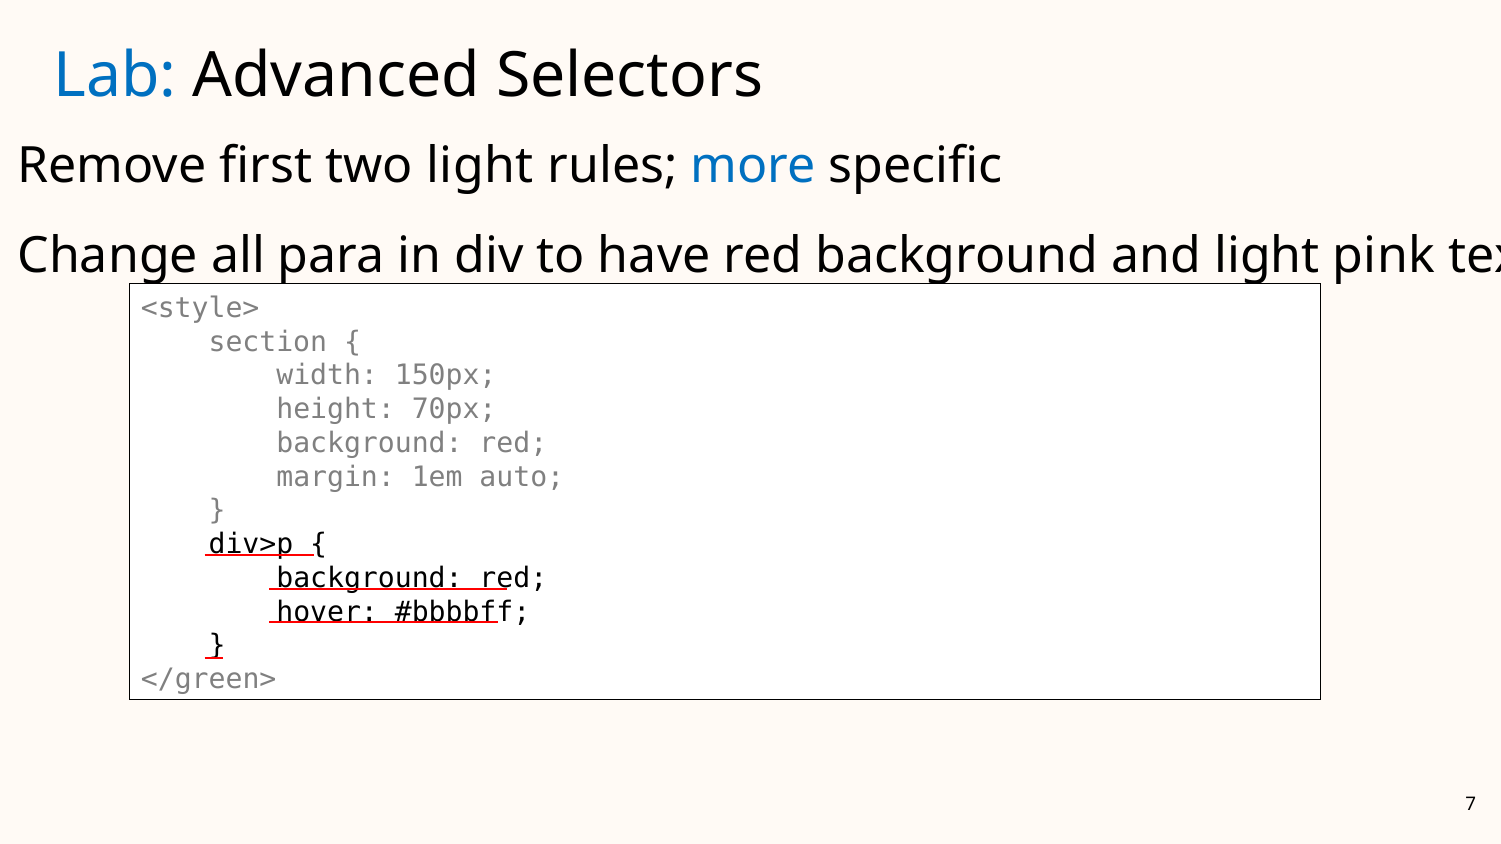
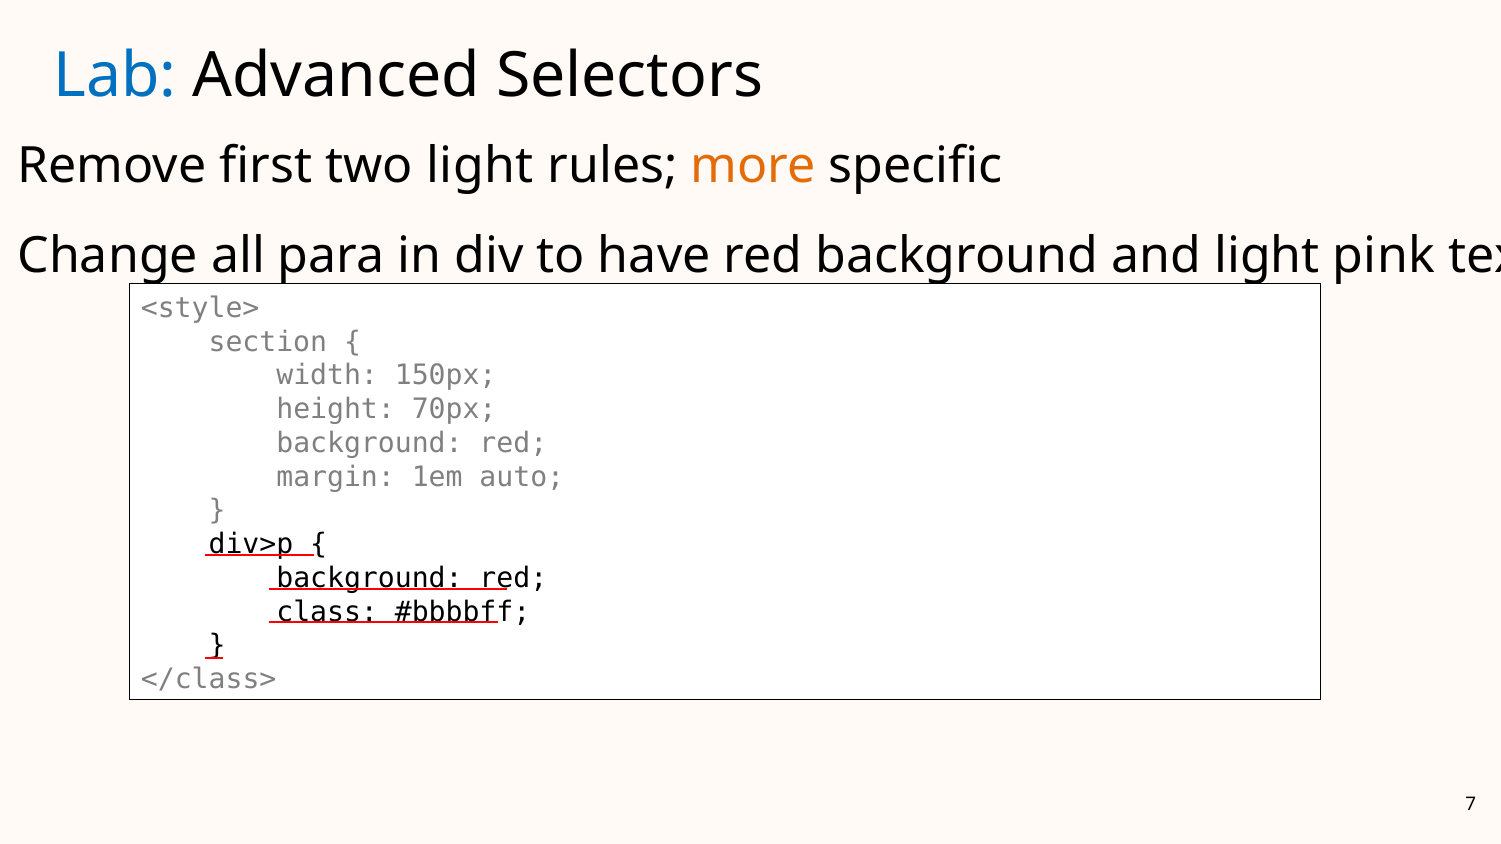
more colour: blue -> orange
hover: hover -> class
</green>: </green> -> </class>
